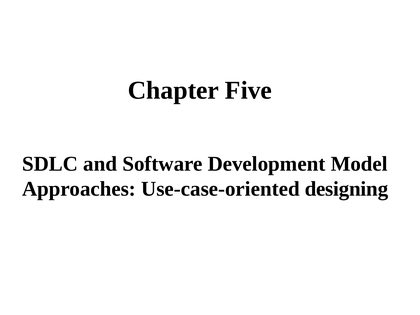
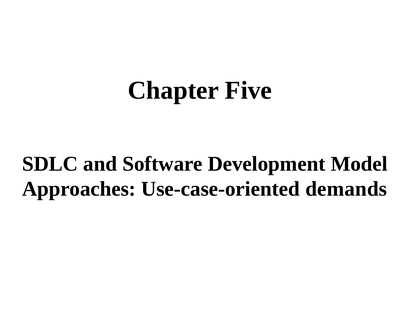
designing: designing -> demands
